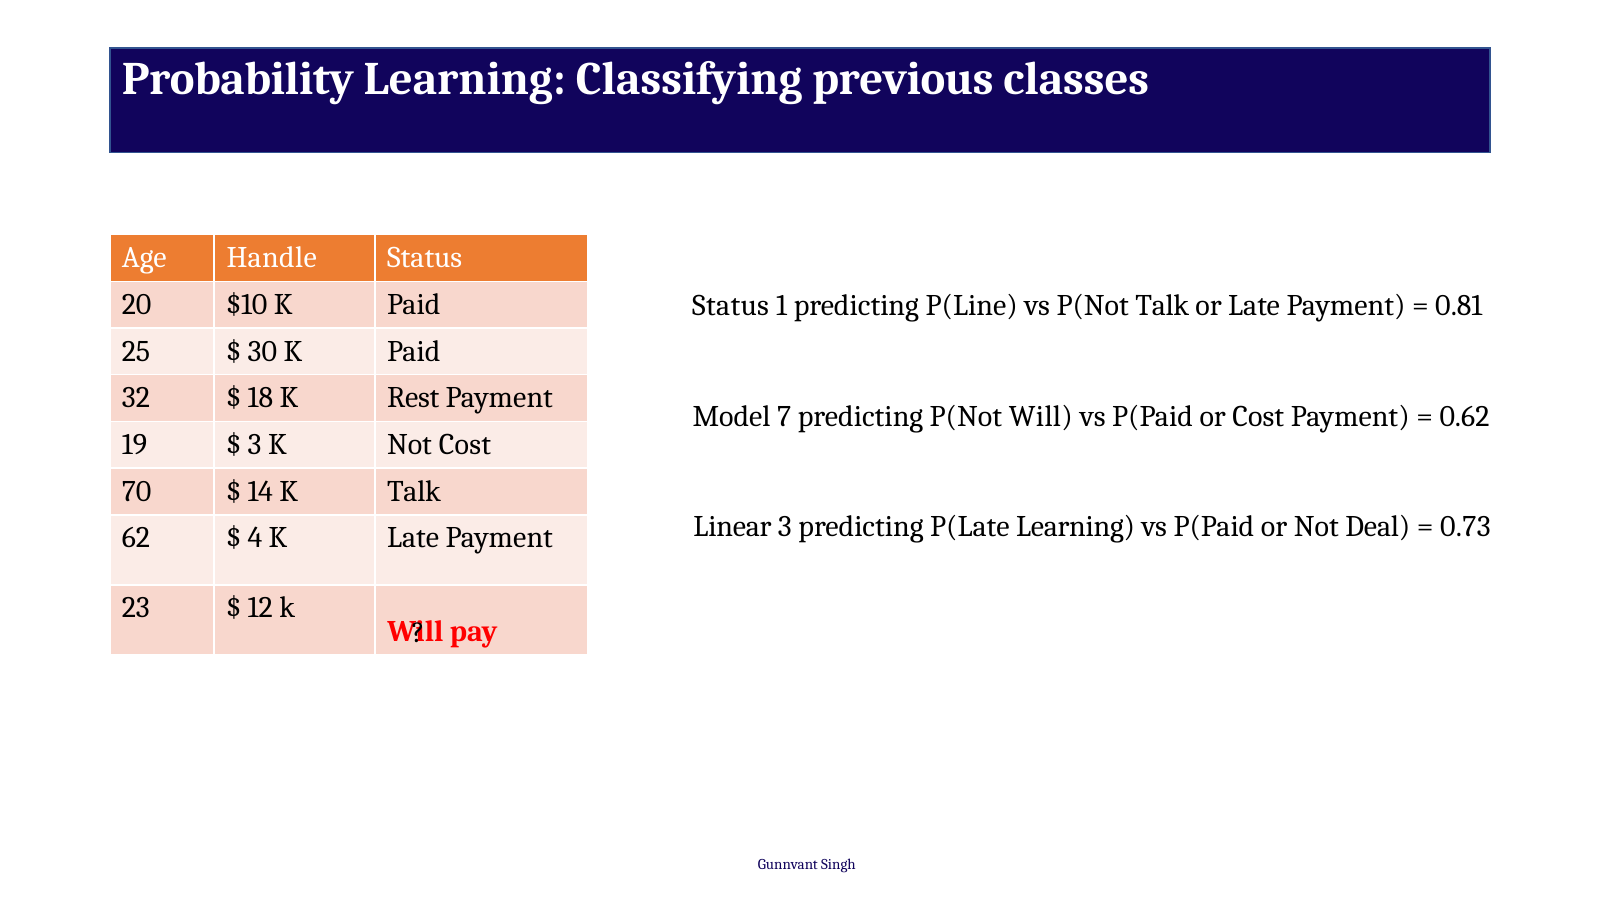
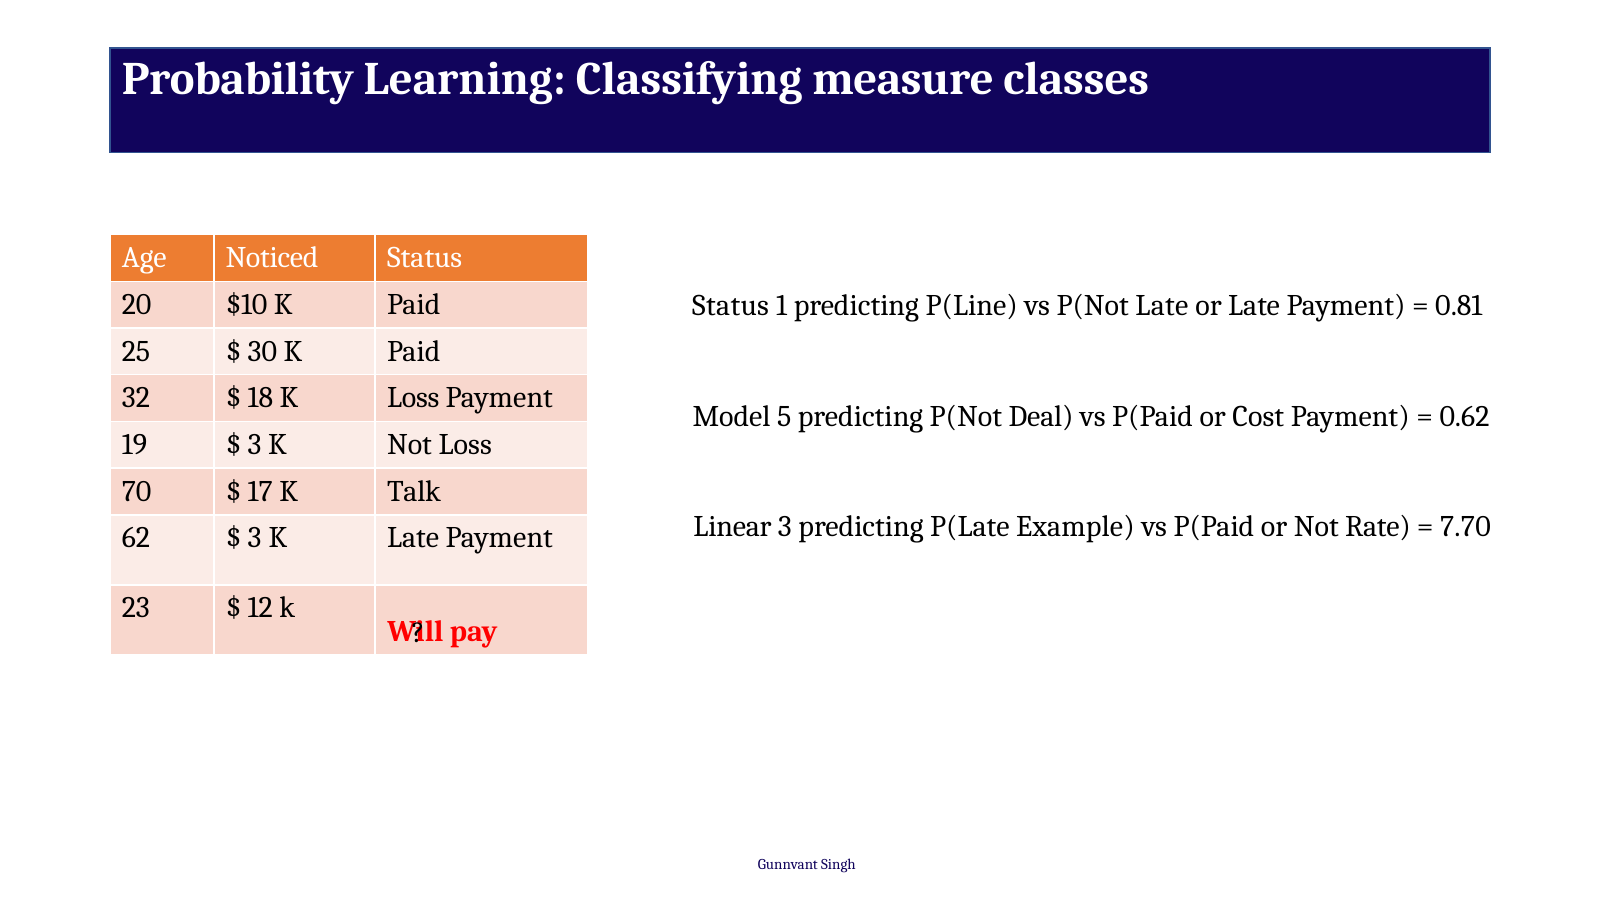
previous: previous -> measure
Handle: Handle -> Noticed
P(Not Talk: Talk -> Late
K Rest: Rest -> Loss
7: 7 -> 5
P(Not Will: Will -> Deal
Not Cost: Cost -> Loss
14: 14 -> 17
P(Late Learning: Learning -> Example
Deal: Deal -> Rate
0.73: 0.73 -> 7.70
4 at (255, 538): 4 -> 3
